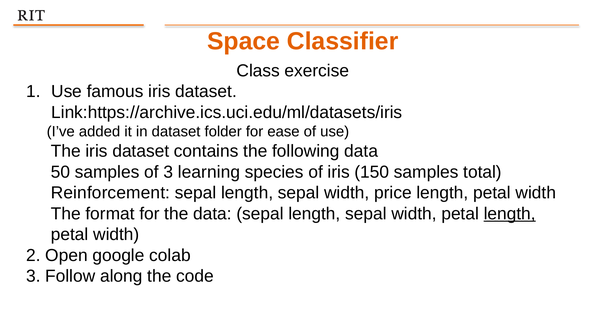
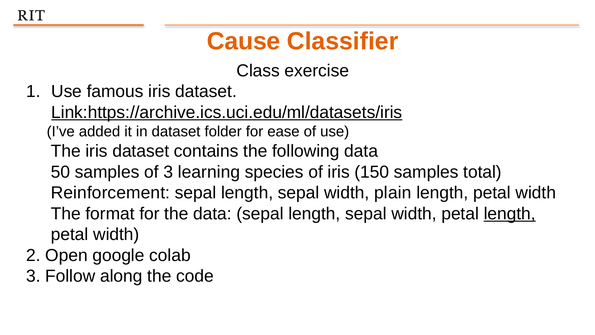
Space: Space -> Cause
Link:https://archive.ics.uci.edu/ml/datasets/iris underline: none -> present
price: price -> plain
